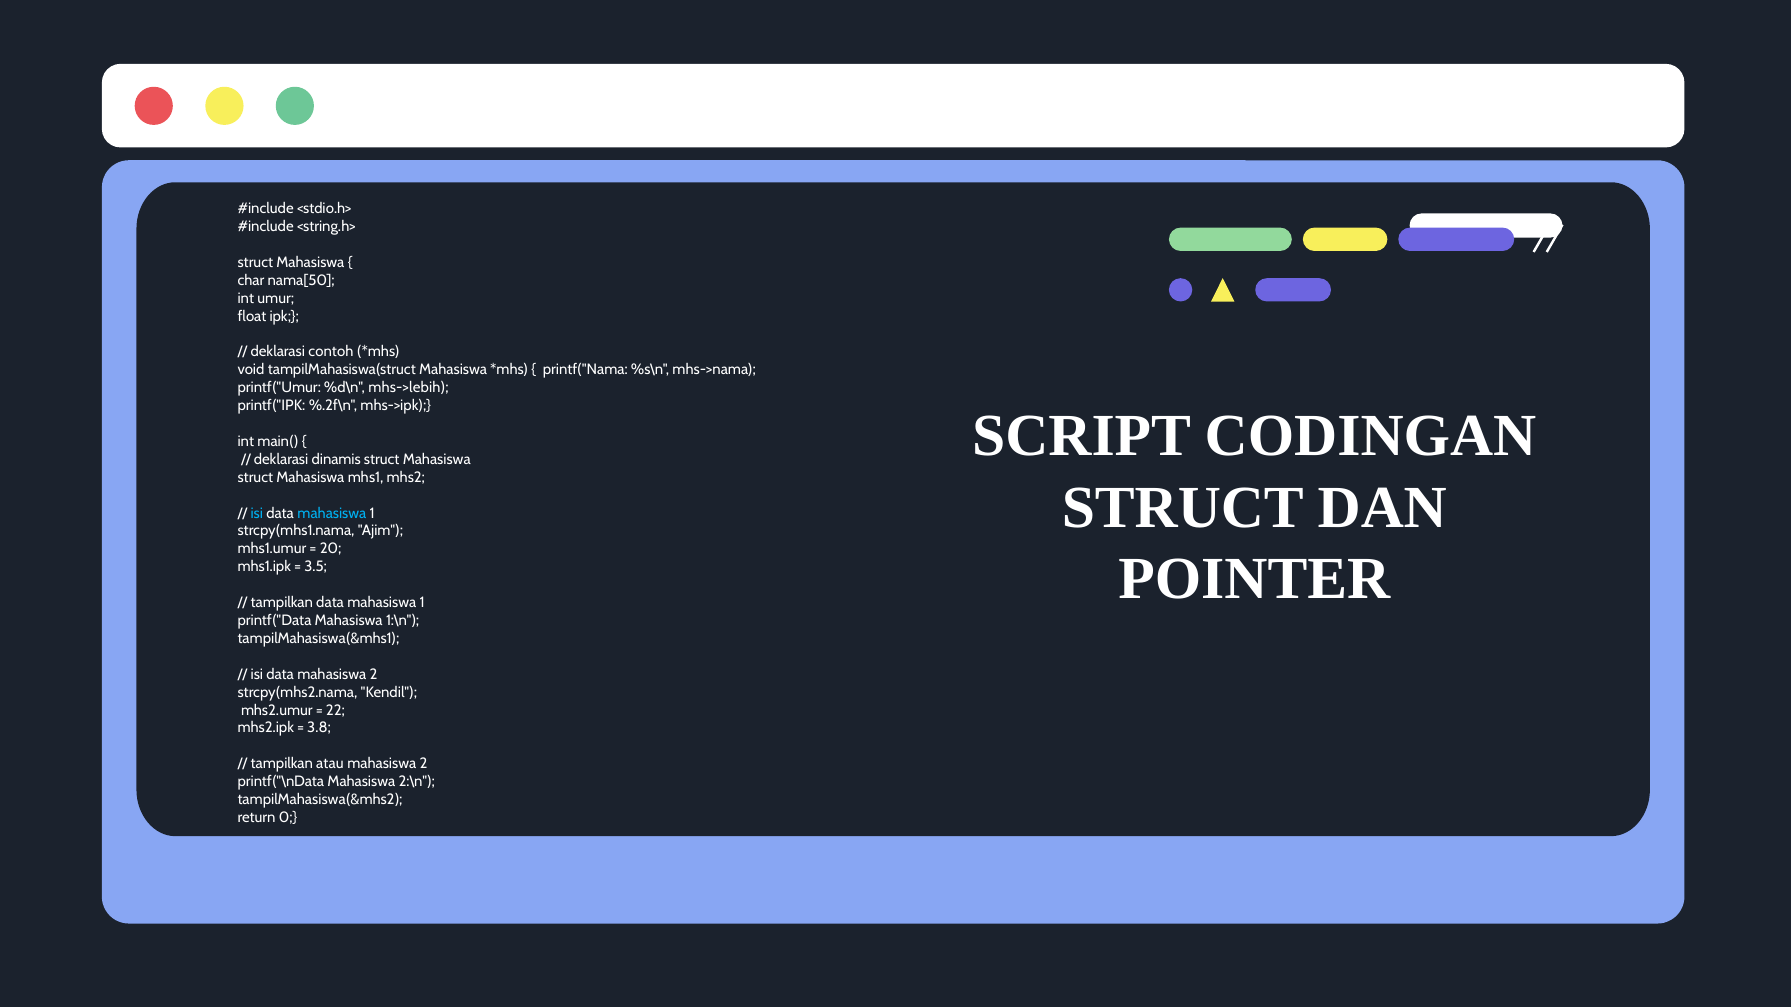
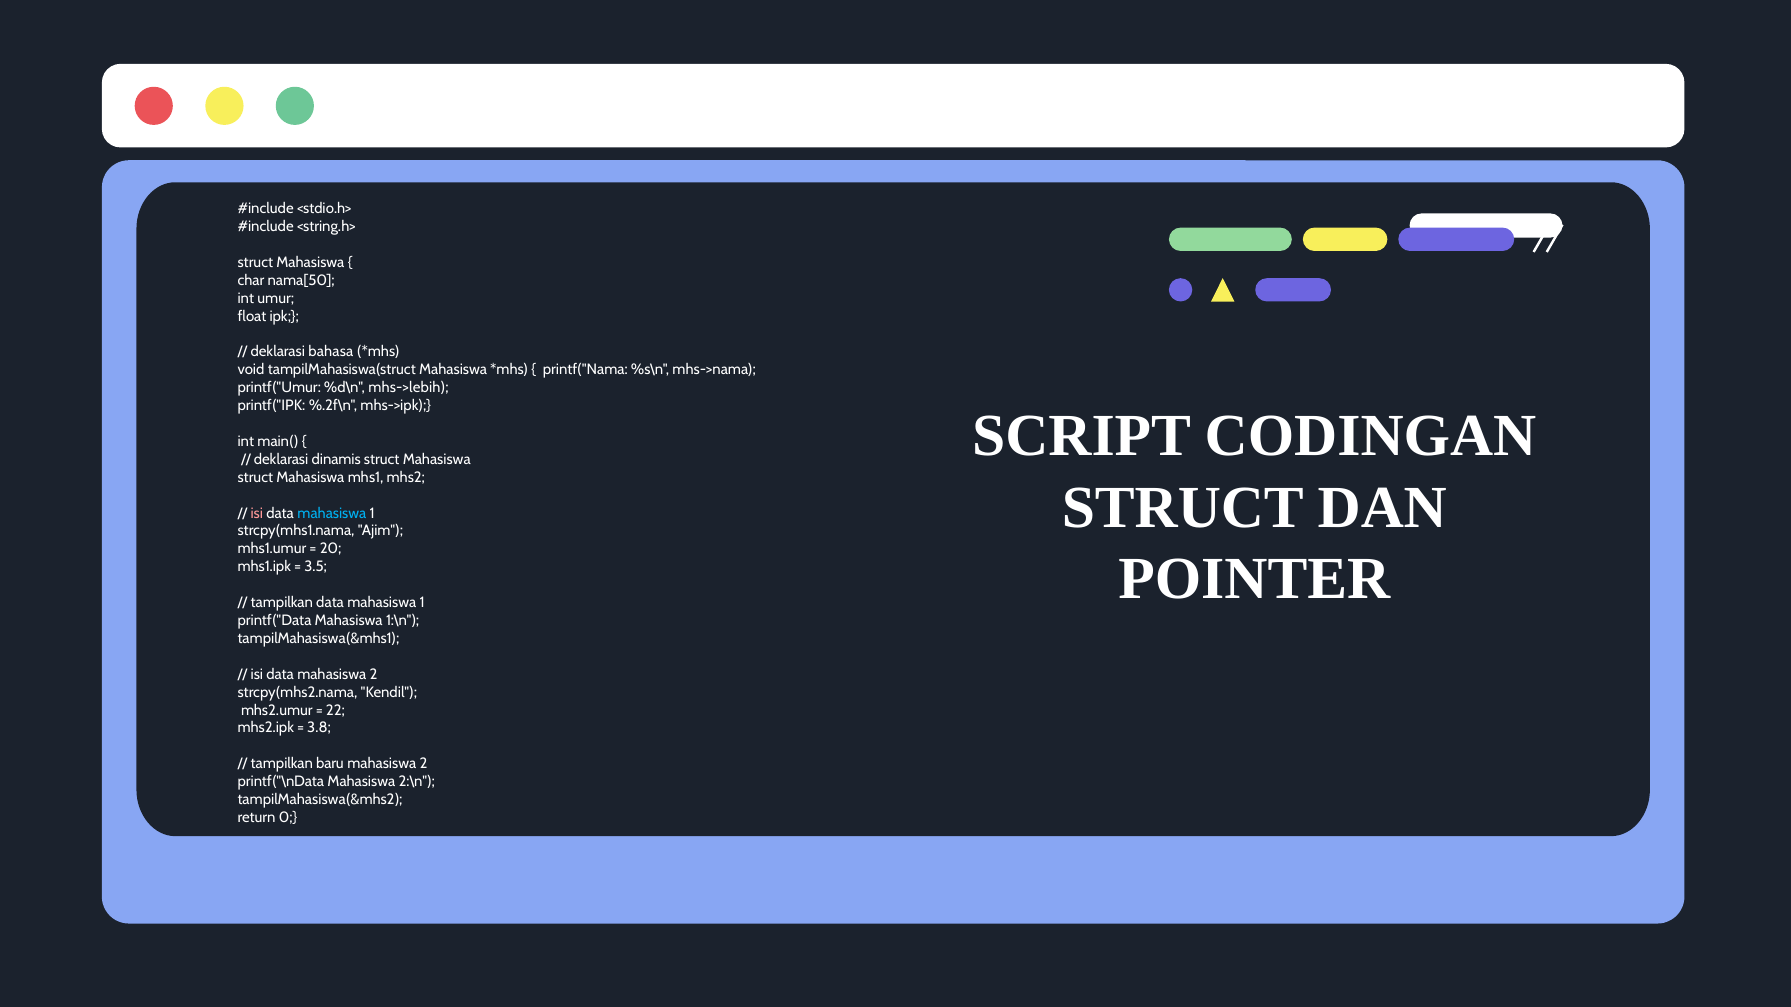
contoh: contoh -> bahasa
isi at (257, 513) colour: light blue -> pink
atau: atau -> baru
